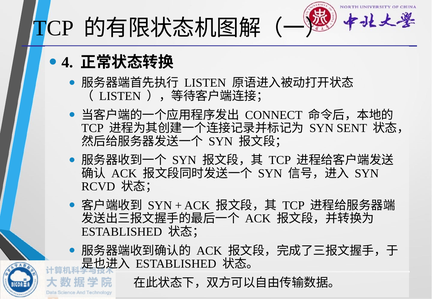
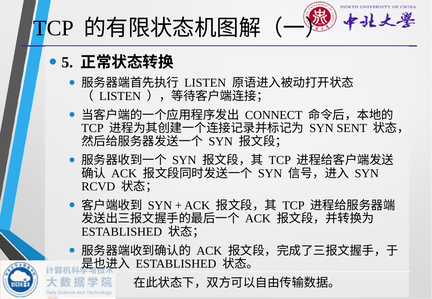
4: 4 -> 5
